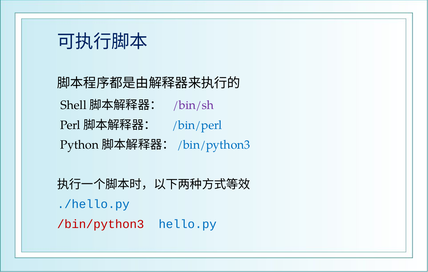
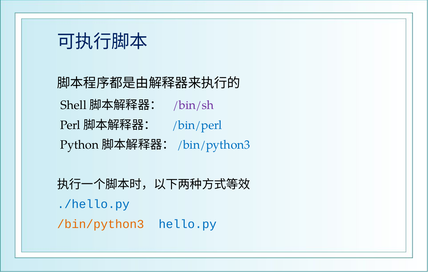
/bin/python3 at (101, 224) colour: red -> orange
